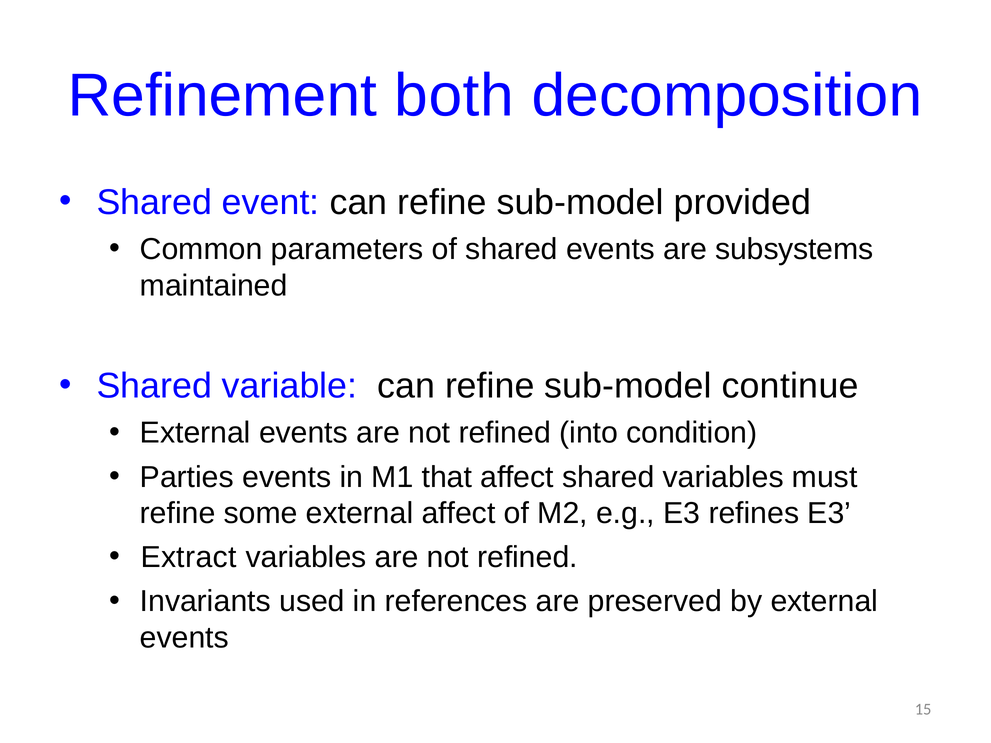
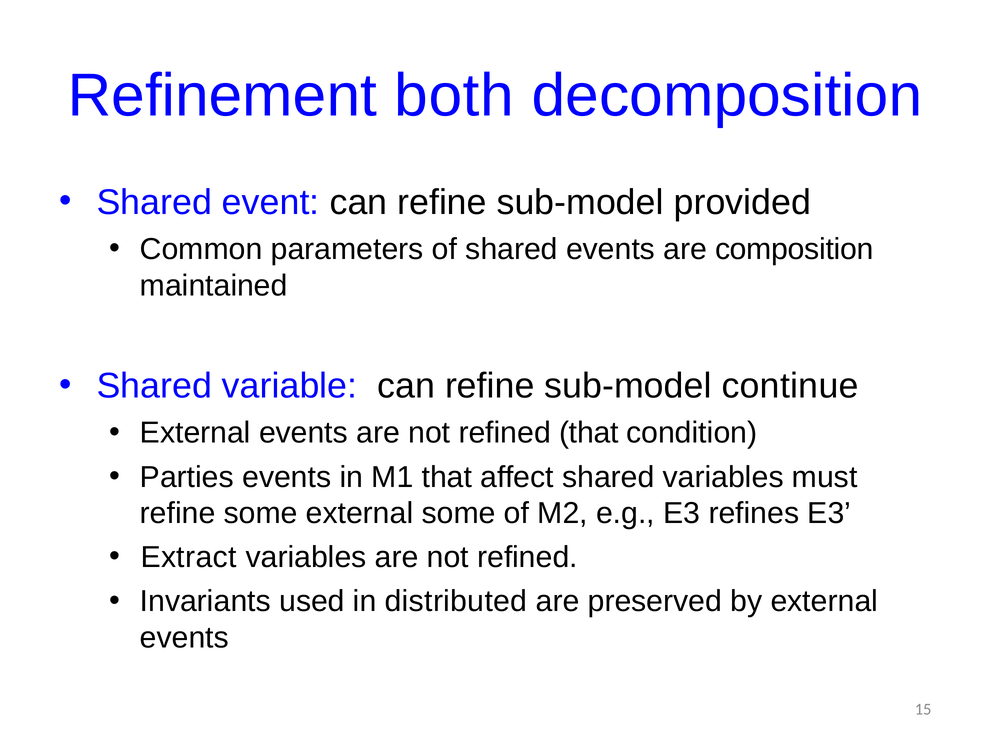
subsystems: subsystems -> composition
refined into: into -> that
external affect: affect -> some
references: references -> distributed
